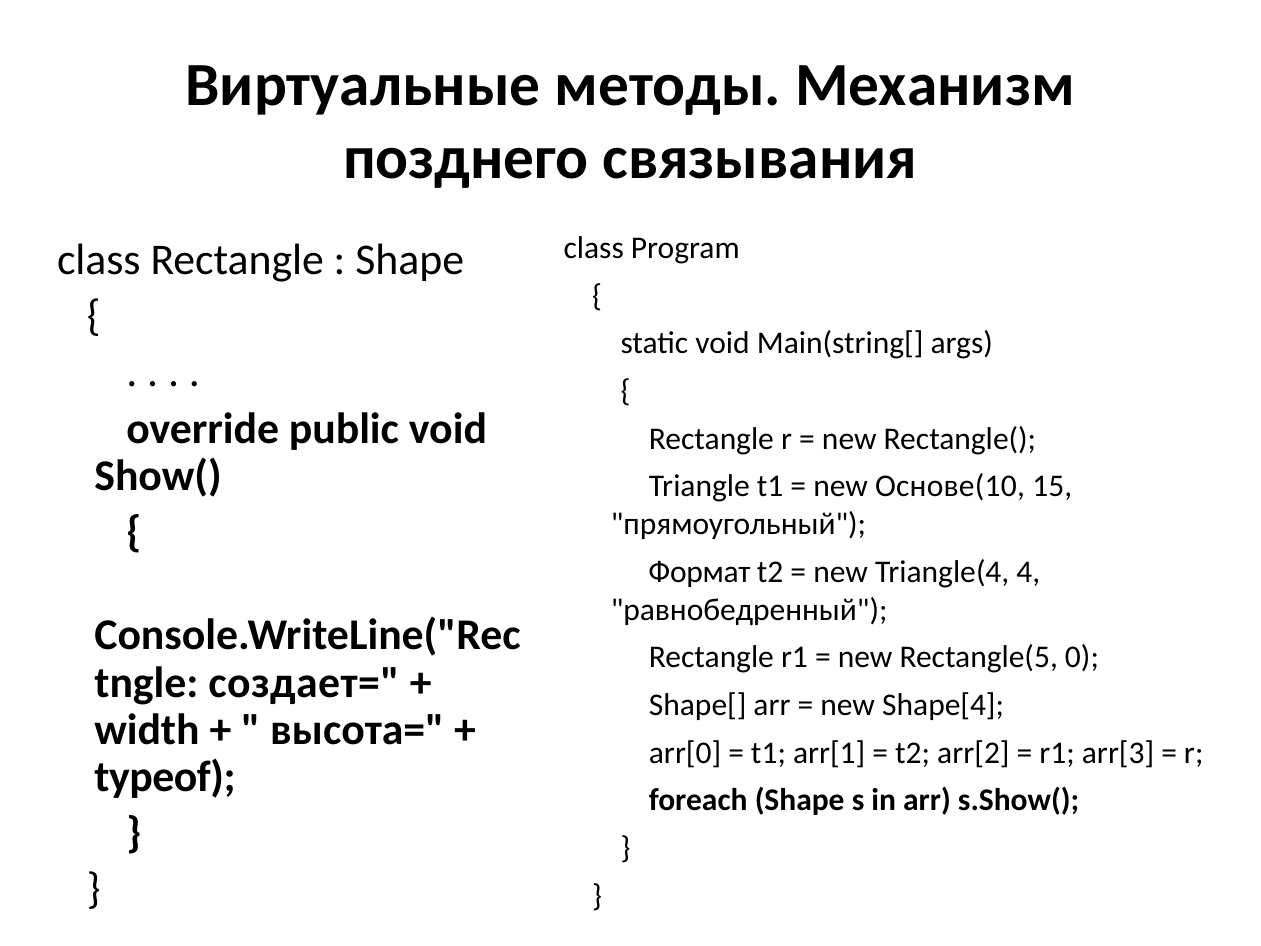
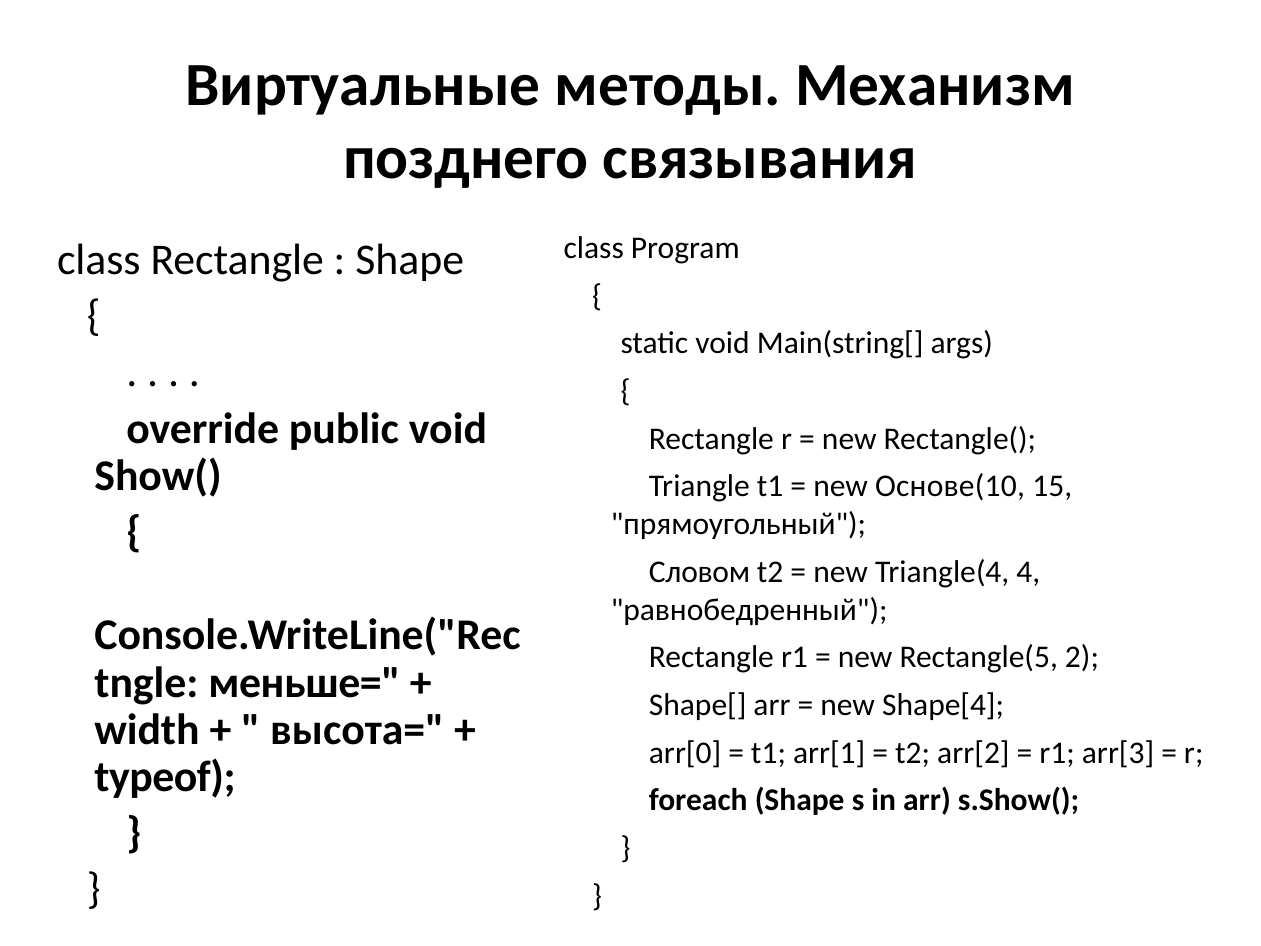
Формат: Формат -> Словом
0: 0 -> 2
создает=: создает= -> меньше=
